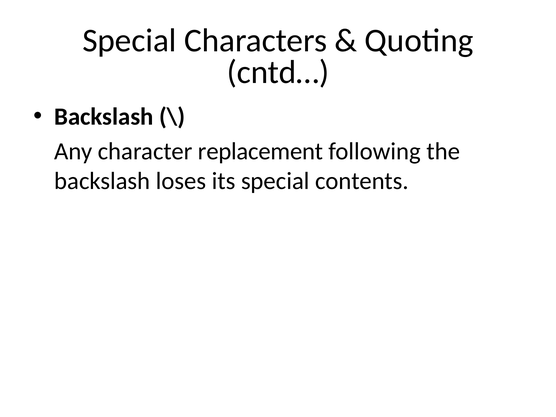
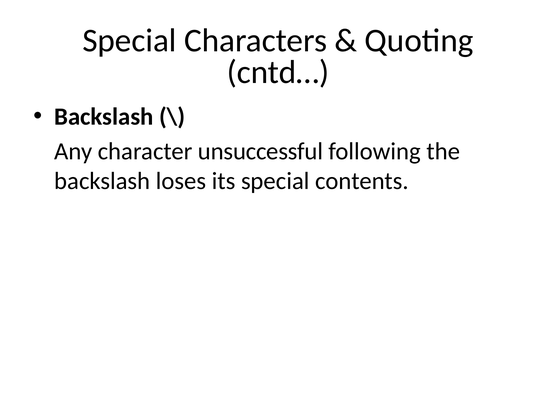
replacement: replacement -> unsuccessful
